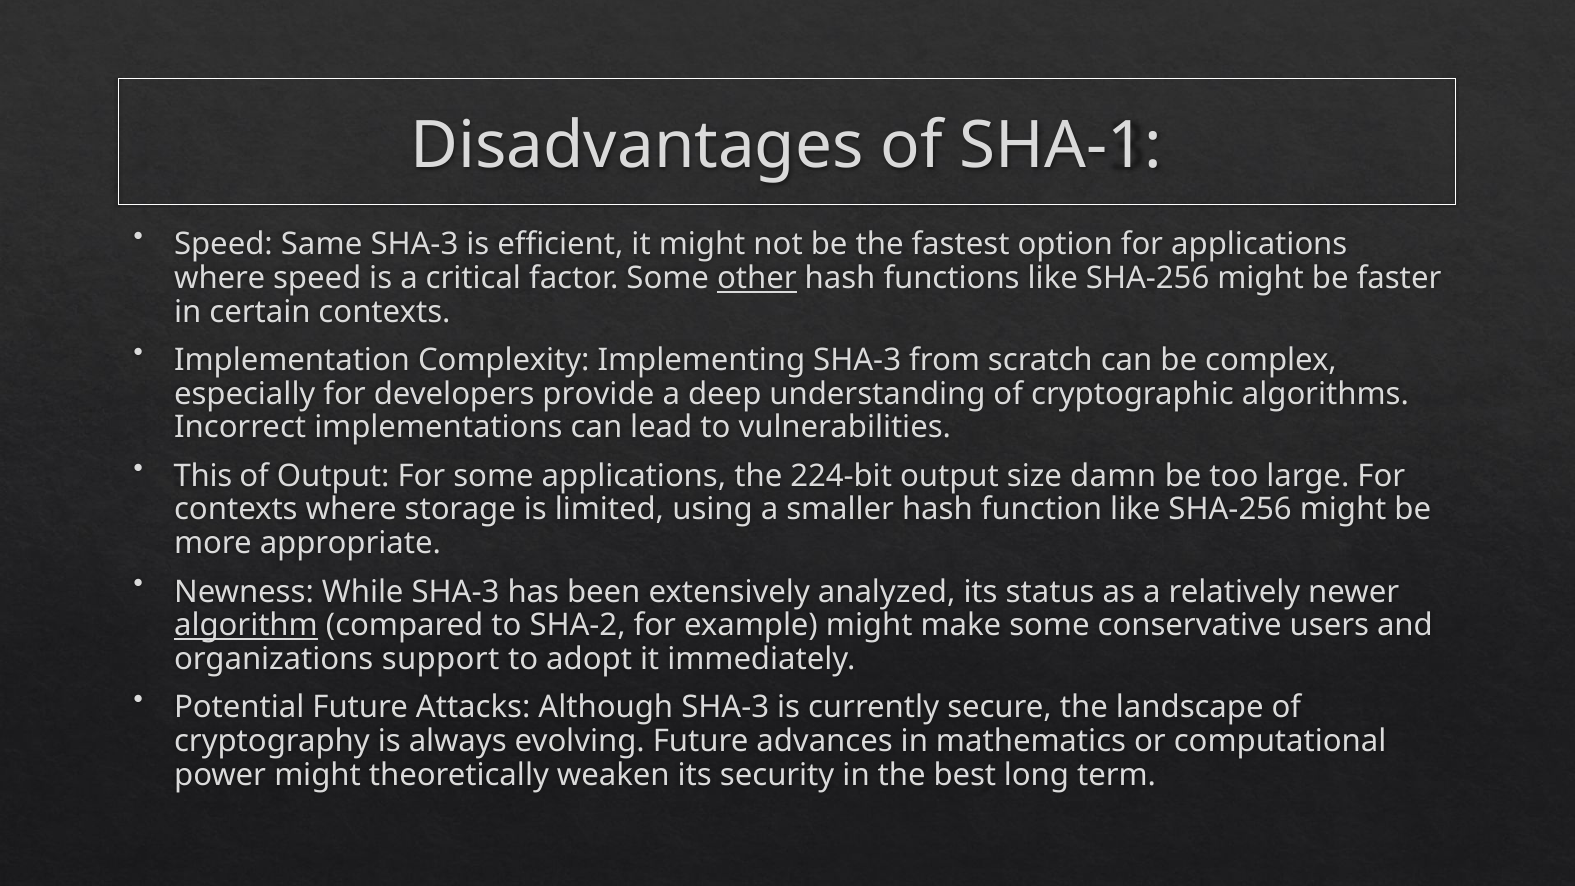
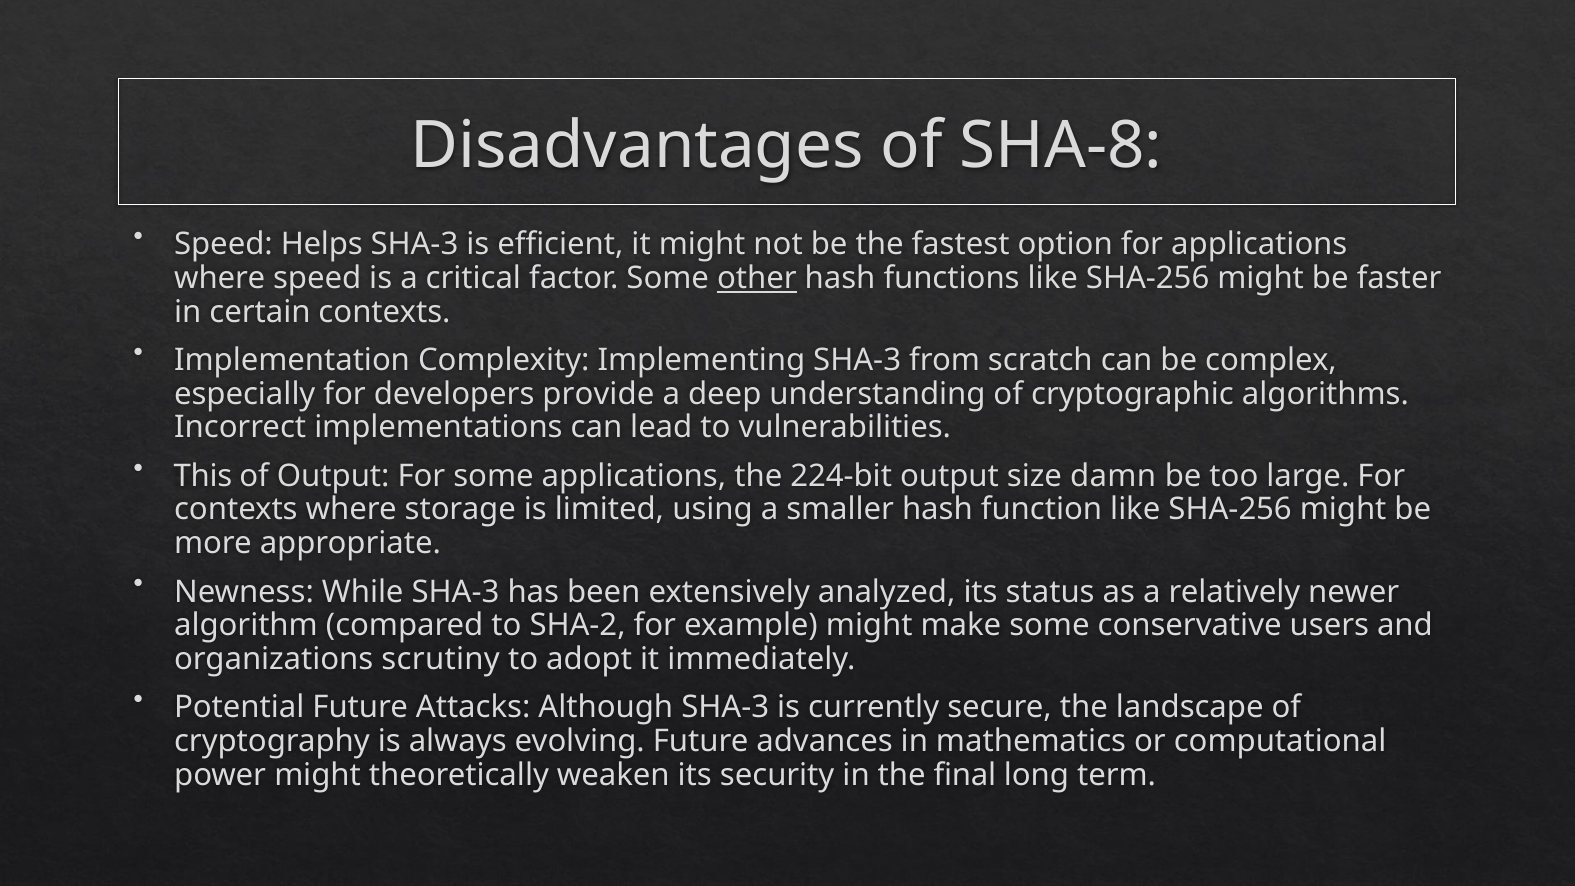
SHA-1: SHA-1 -> SHA-8
Same: Same -> Helps
algorithm underline: present -> none
support: support -> scrutiny
best: best -> final
